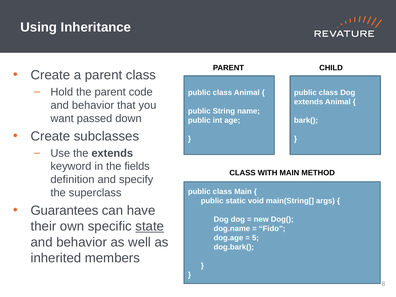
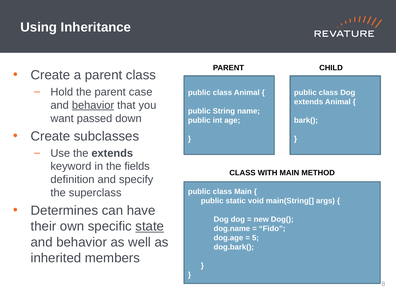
code: code -> case
behavior at (93, 105) underline: none -> present
Guarantees: Guarantees -> Determines
